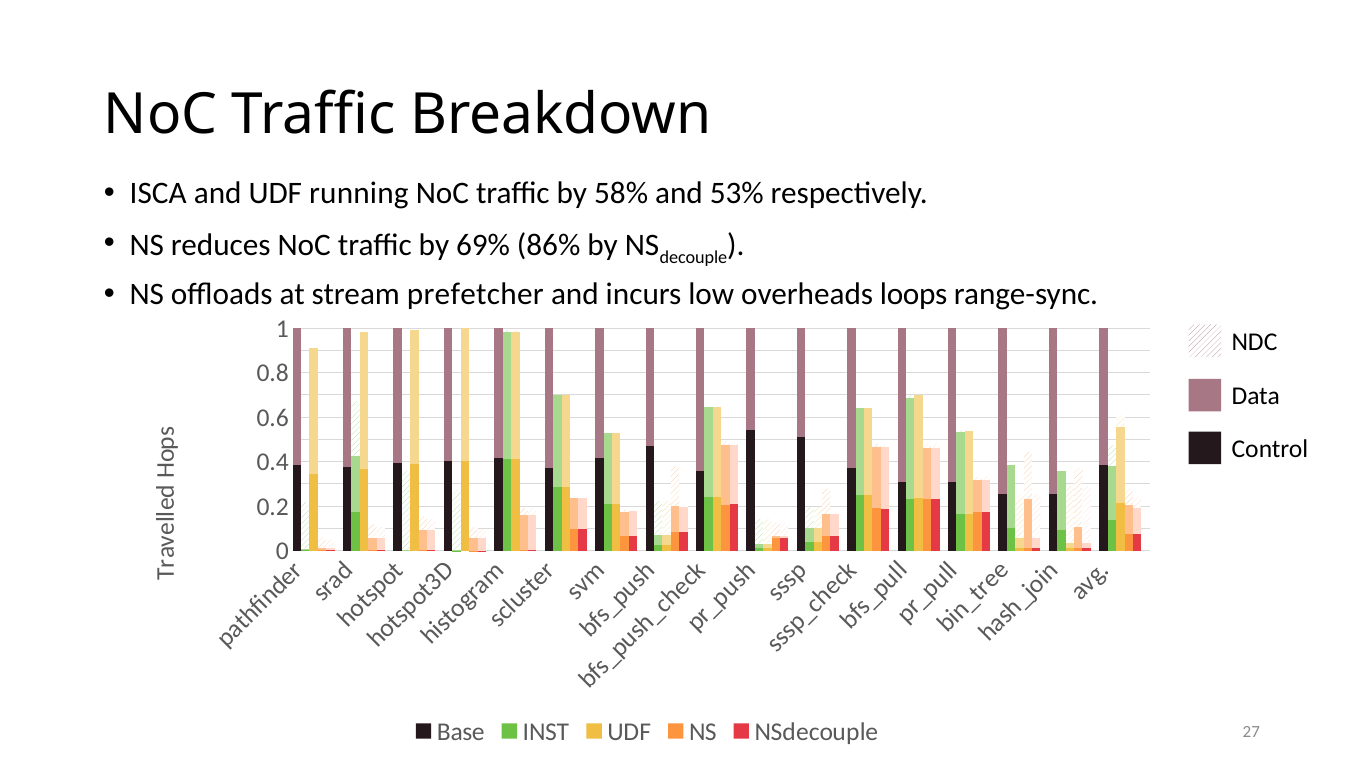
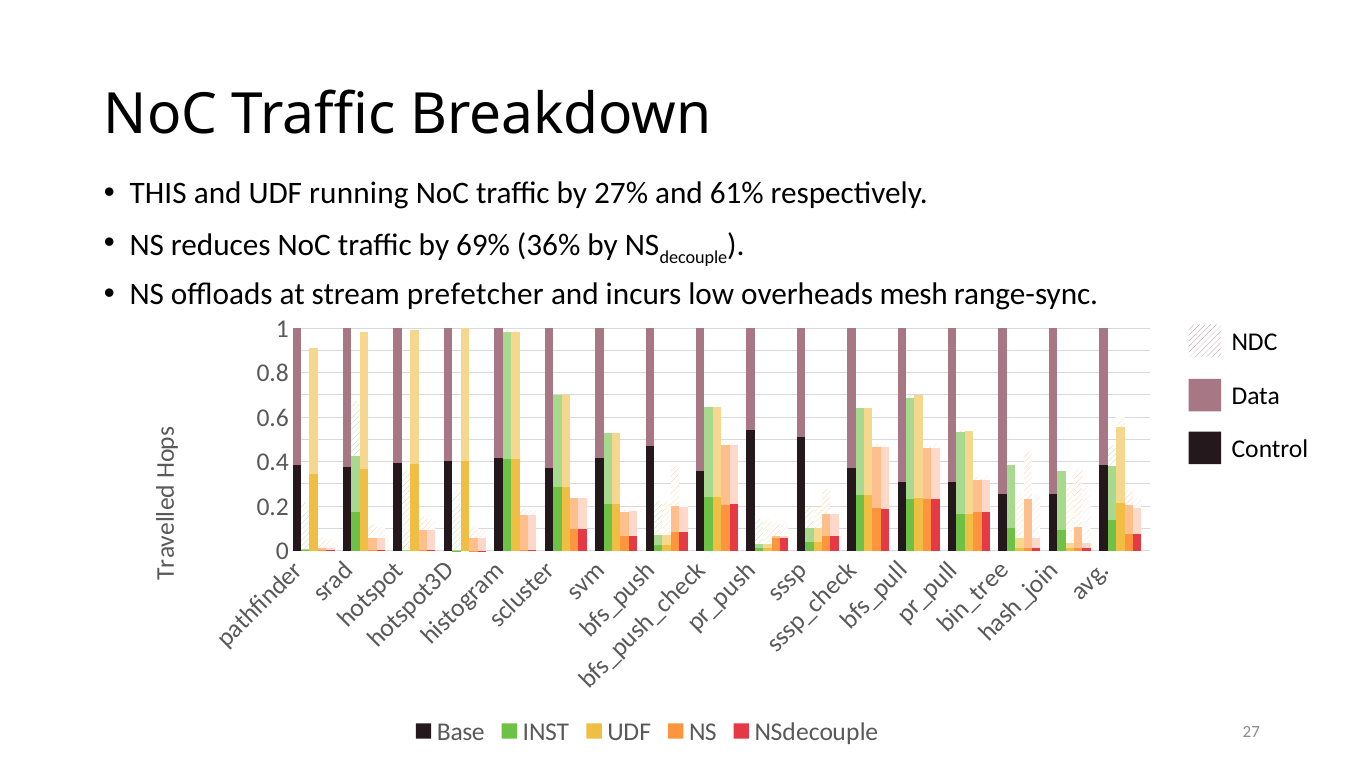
ISCA: ISCA -> THIS
58%: 58% -> 27%
53%: 53% -> 61%
86%: 86% -> 36%
loops: loops -> mesh
